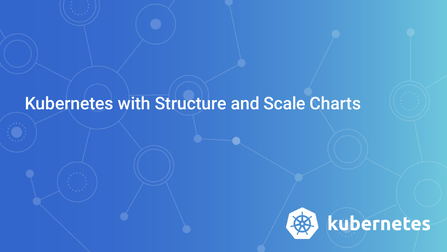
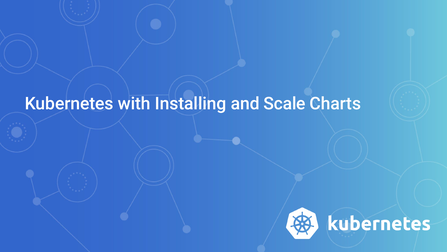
Structure: Structure -> Installing
